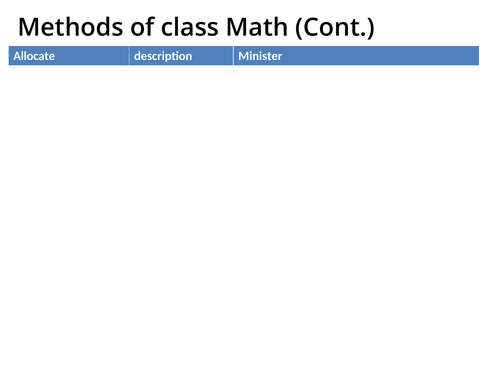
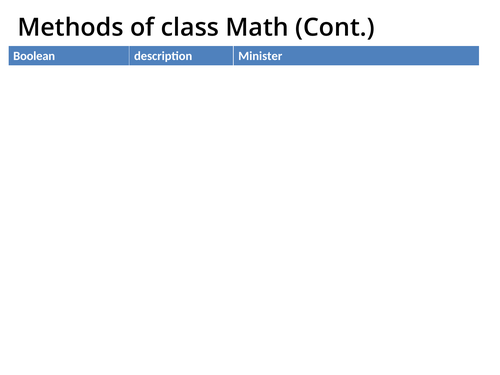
Allocate: Allocate -> Boolean
